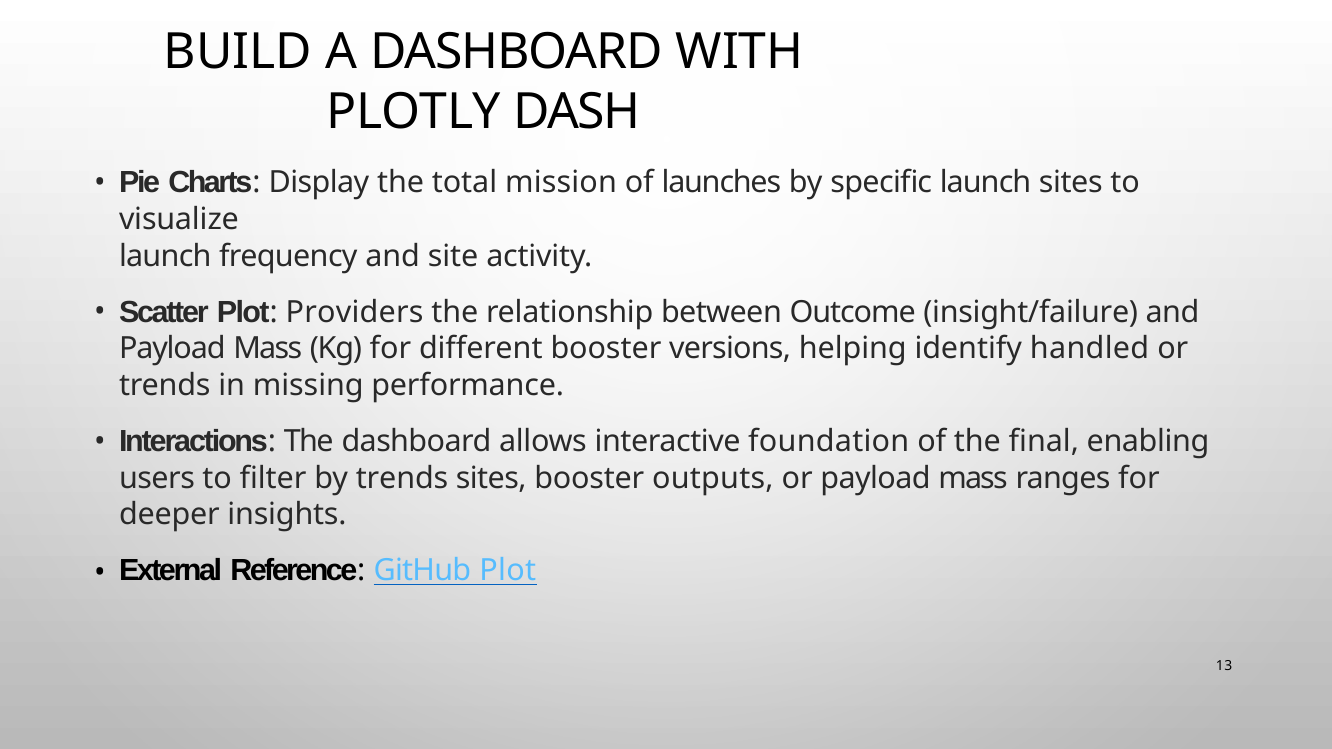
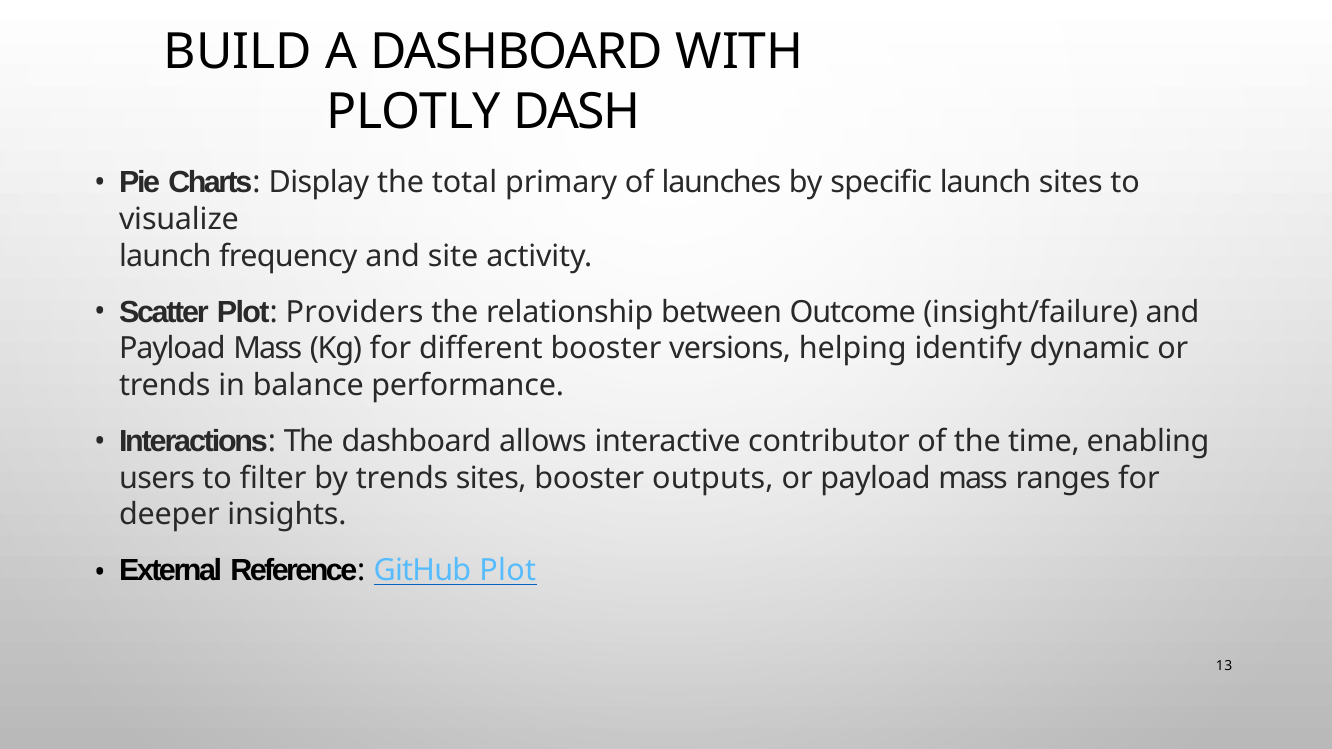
mission: mission -> primary
handled: handled -> dynamic
missing: missing -> balance
foundation: foundation -> contributor
final: final -> time
